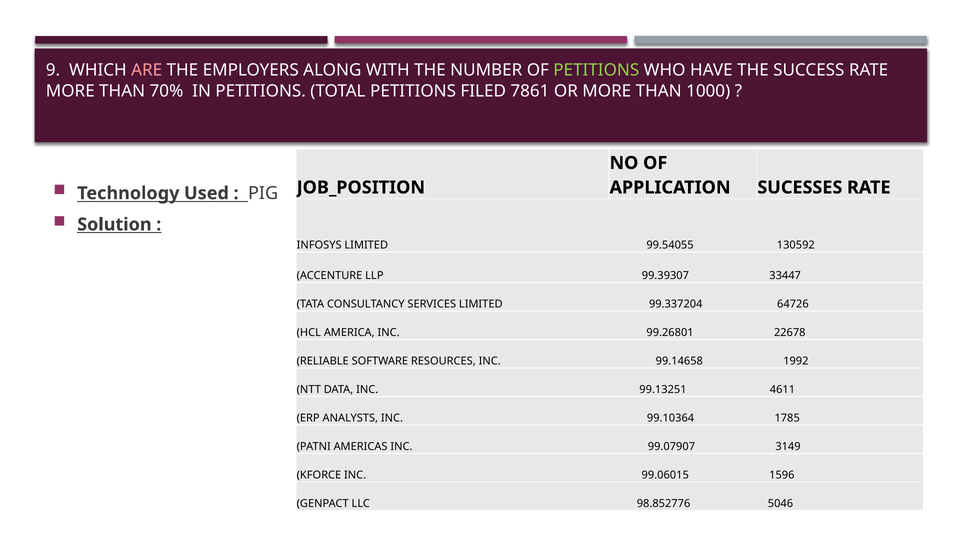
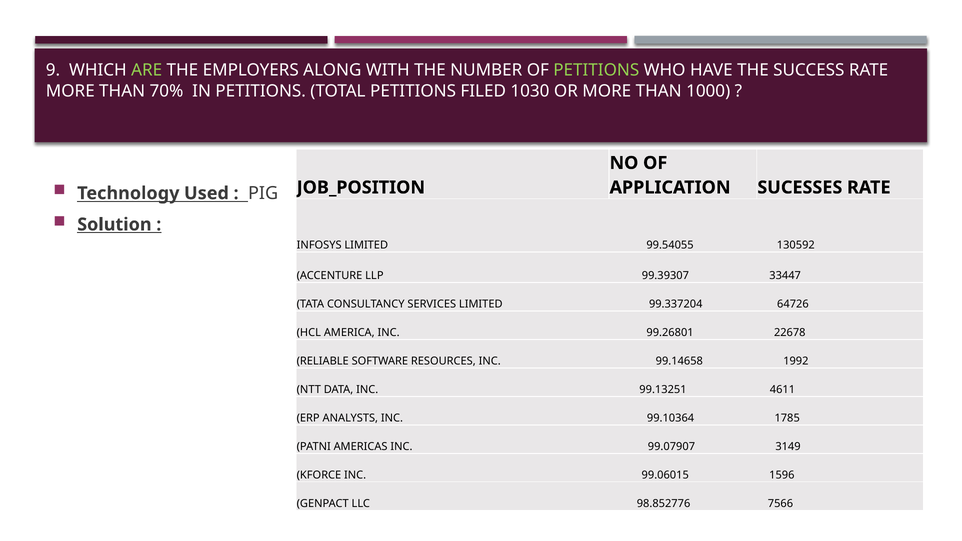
ARE colour: pink -> light green
7861: 7861 -> 1030
5046: 5046 -> 7566
